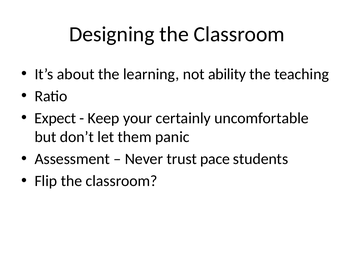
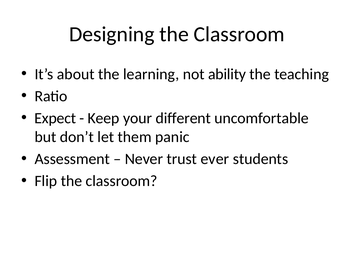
certainly: certainly -> different
pace: pace -> ever
